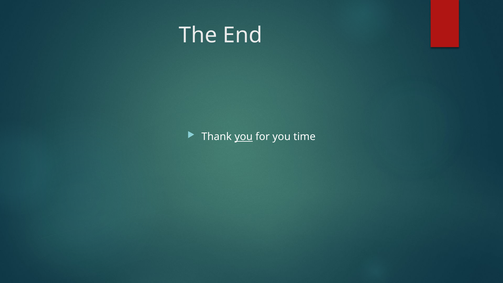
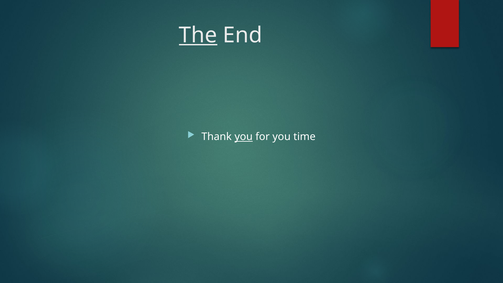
The underline: none -> present
